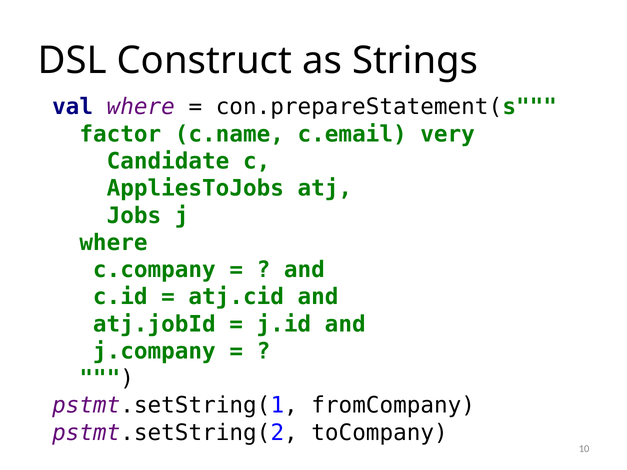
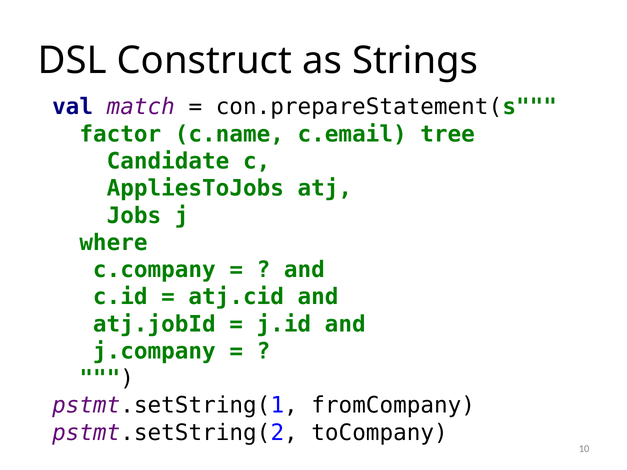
val where: where -> match
very: very -> tree
